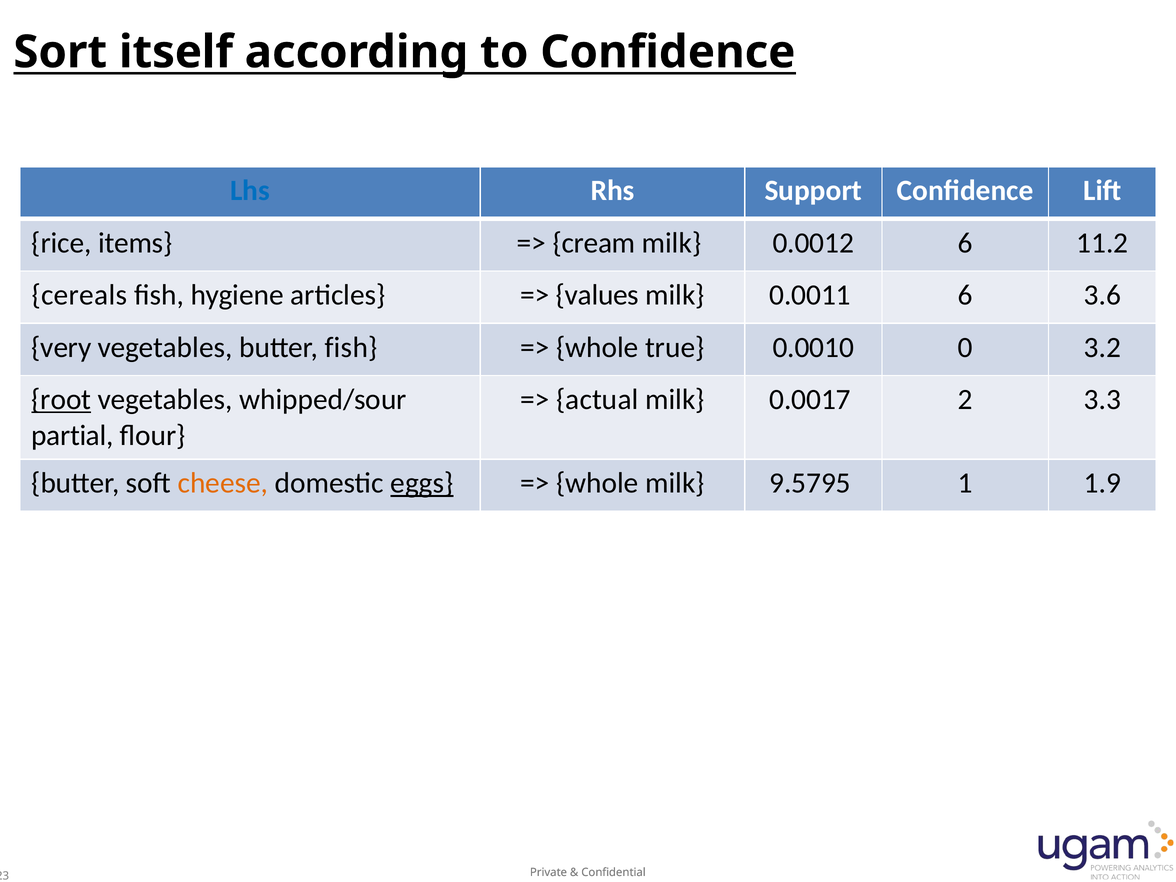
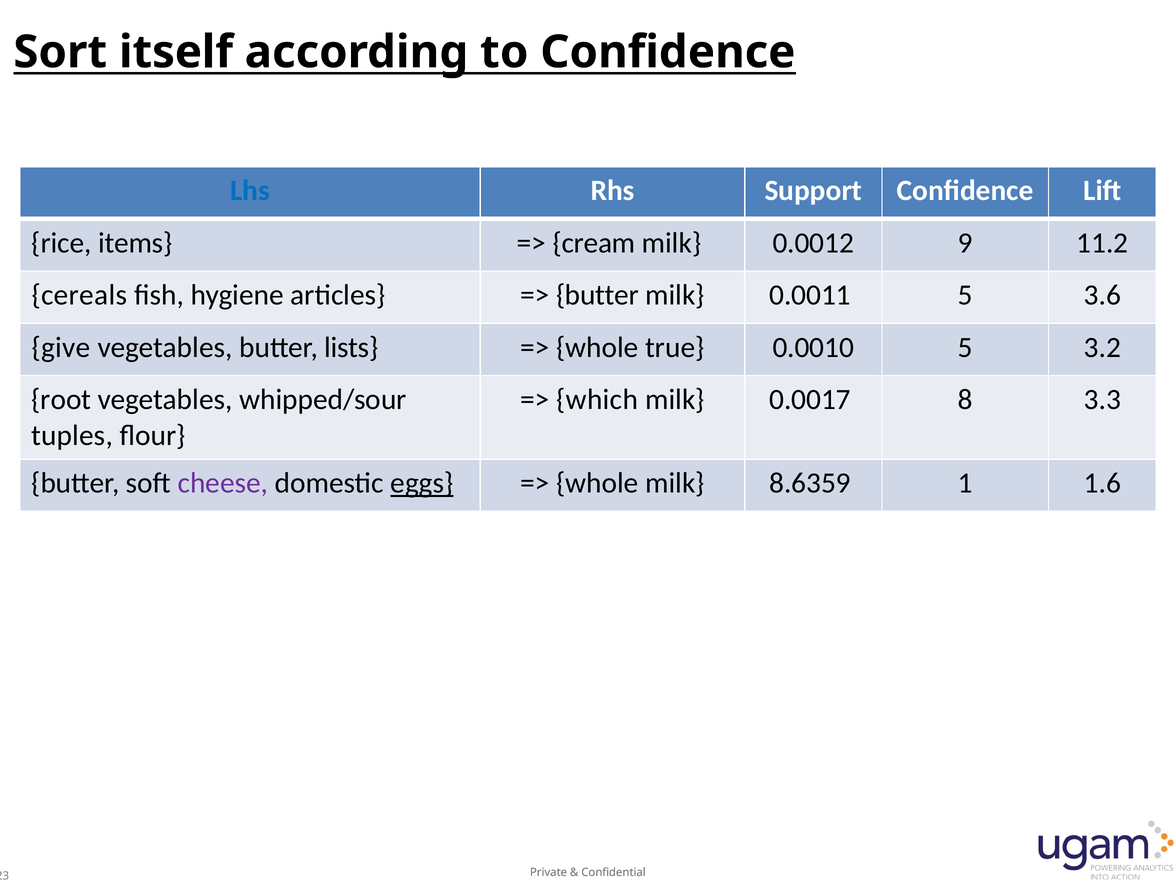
0.0012 6: 6 -> 9
values at (597, 295): values -> butter
0.0011 6: 6 -> 5
very: very -> give
butter fish: fish -> lists
0.0010 0: 0 -> 5
root underline: present -> none
actual: actual -> which
2: 2 -> 8
partial: partial -> tuples
cheese colour: orange -> purple
9.5795: 9.5795 -> 8.6359
1.9: 1.9 -> 1.6
